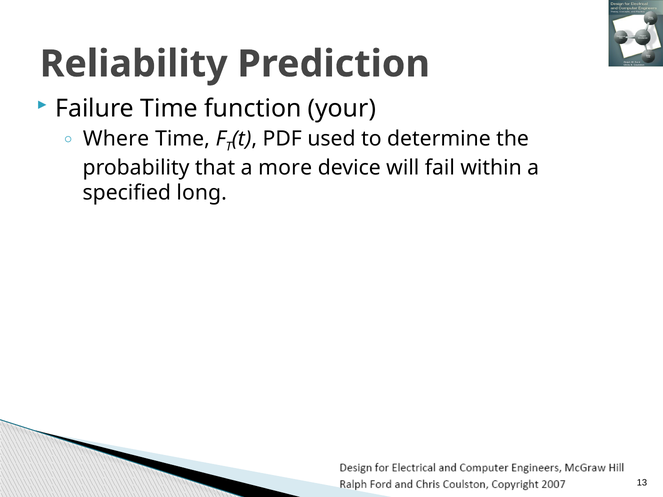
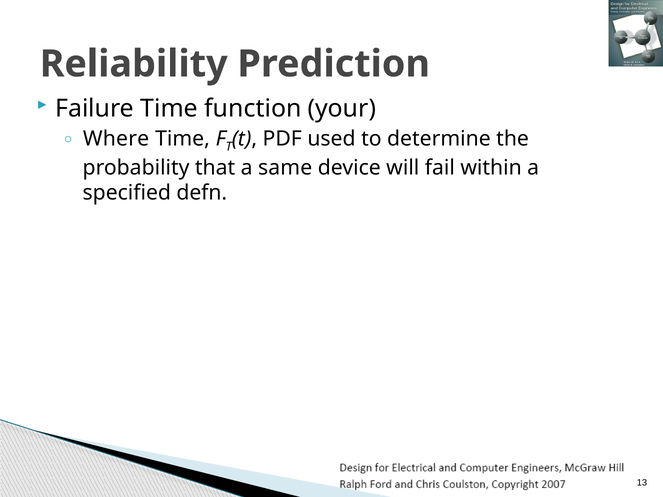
more: more -> same
long: long -> defn
